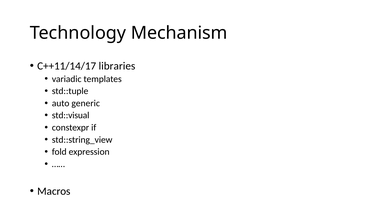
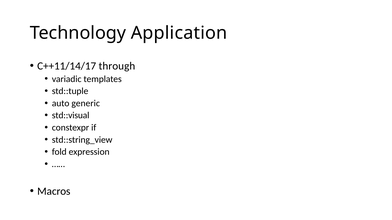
Mechanism: Mechanism -> Application
libraries: libraries -> through
